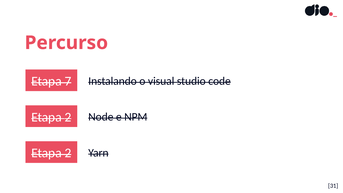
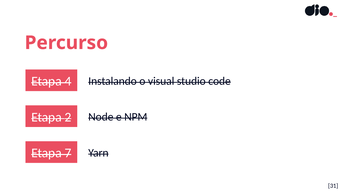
7: 7 -> 4
2 at (68, 153): 2 -> 7
